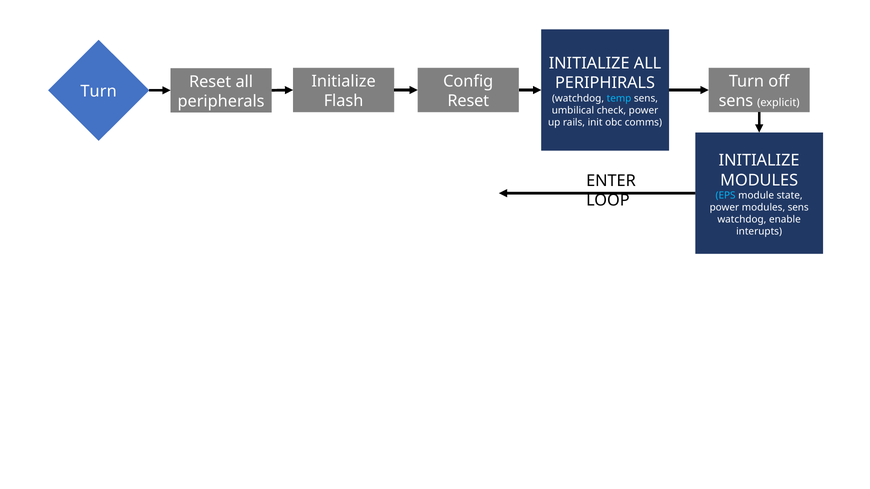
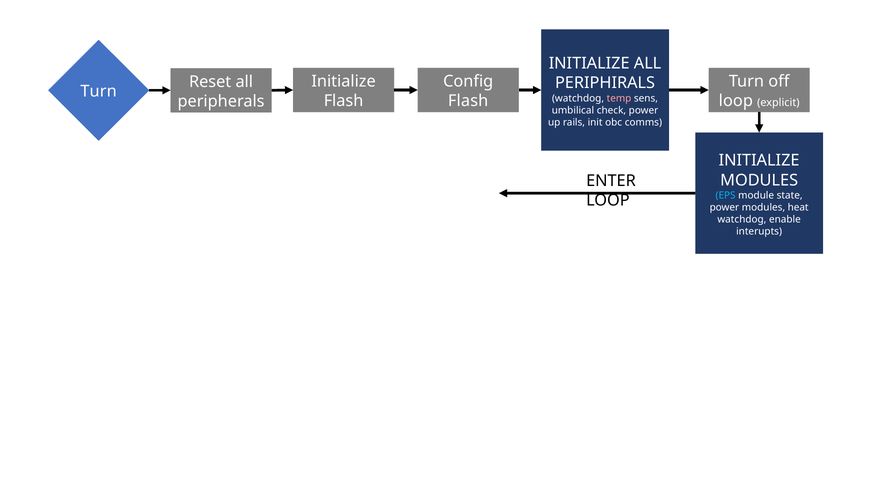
temp colour: light blue -> pink
Reset at (468, 101): Reset -> Flash
sens at (736, 101): sens -> loop
modules sens: sens -> heat
